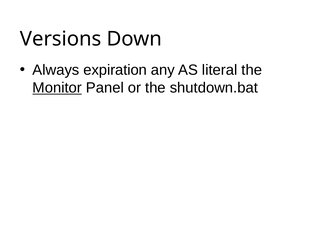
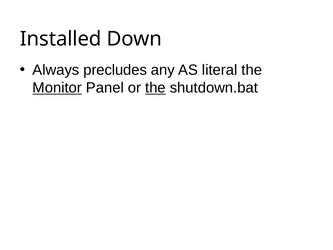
Versions: Versions -> Installed
expiration: expiration -> precludes
the at (155, 88) underline: none -> present
